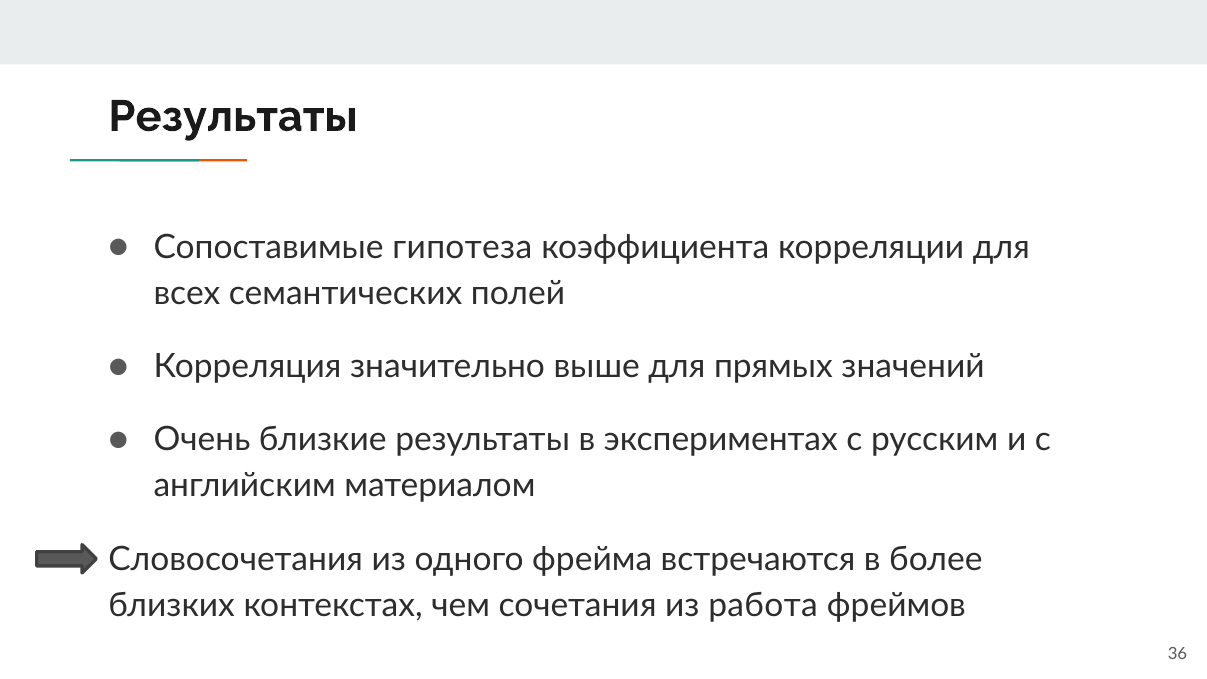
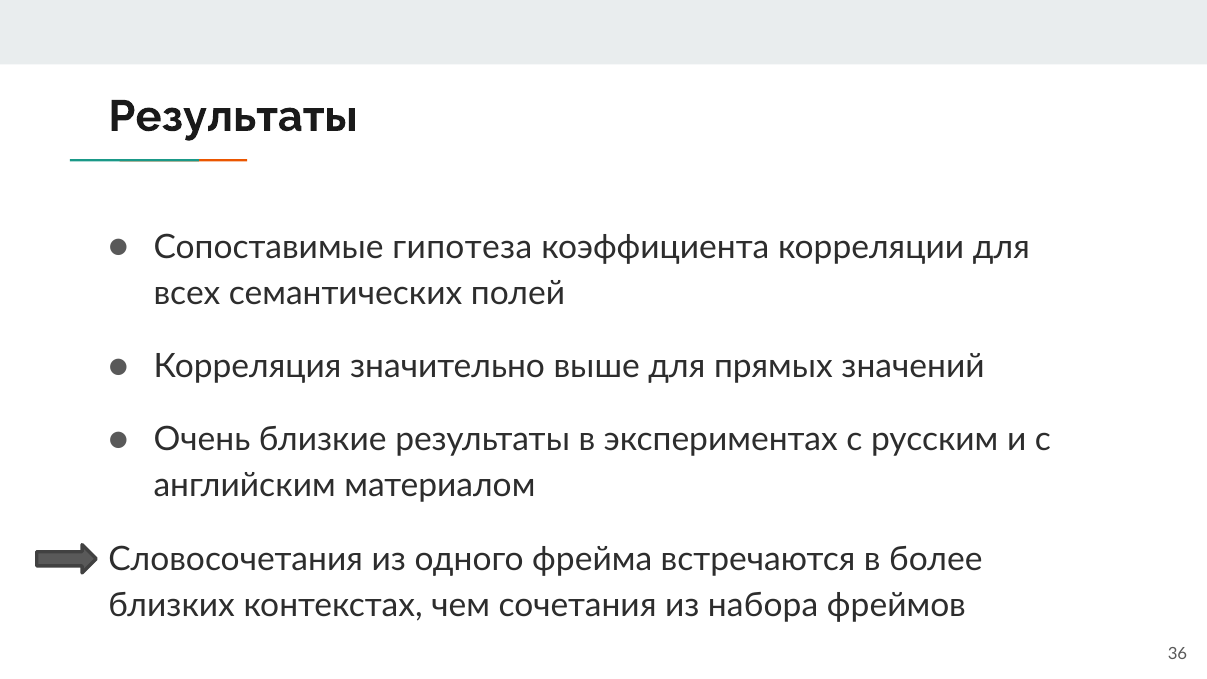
работа: работа -> набора
